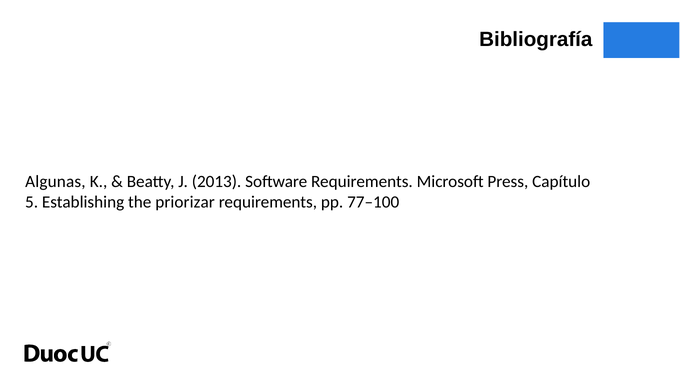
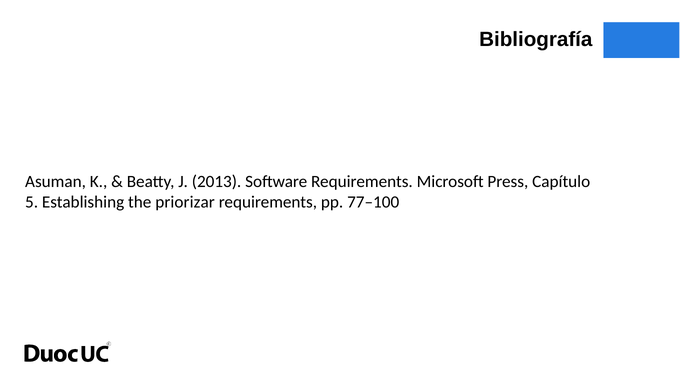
Algunas: Algunas -> Asuman
